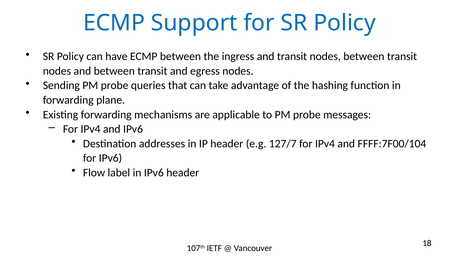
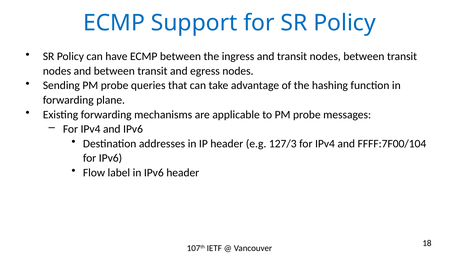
127/7: 127/7 -> 127/3
